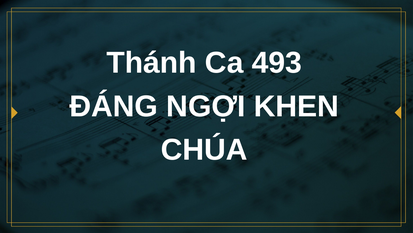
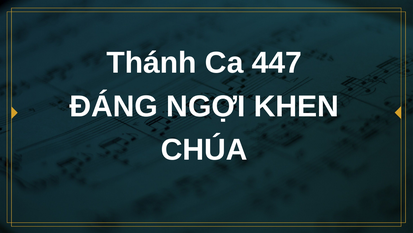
493: 493 -> 447
